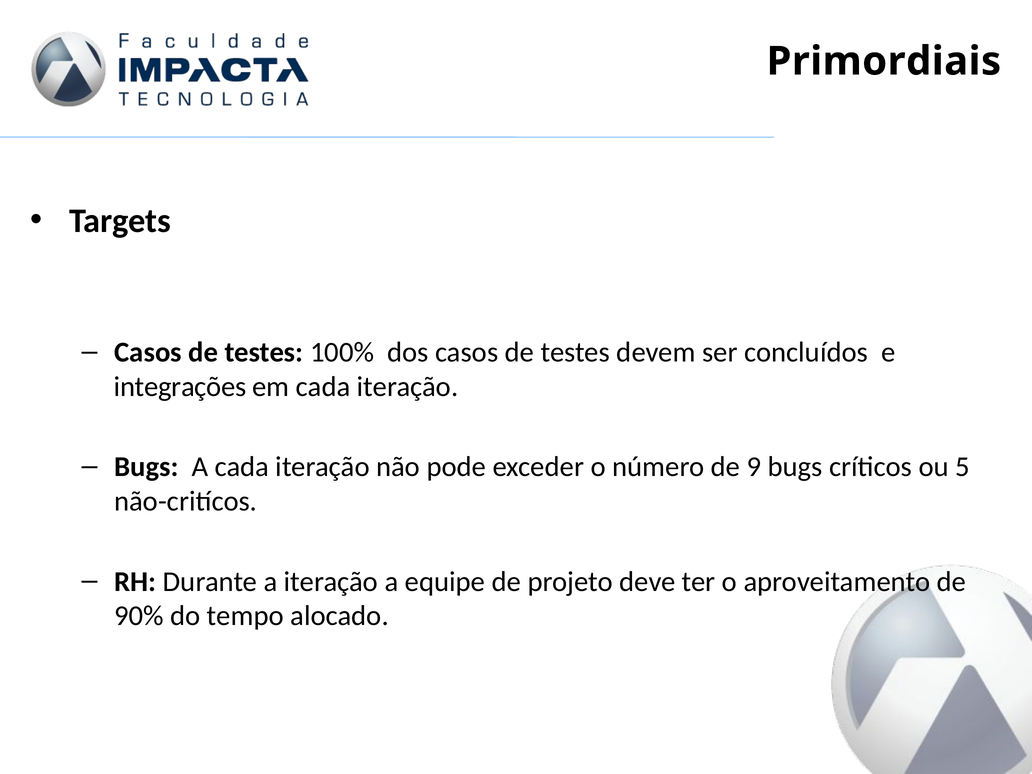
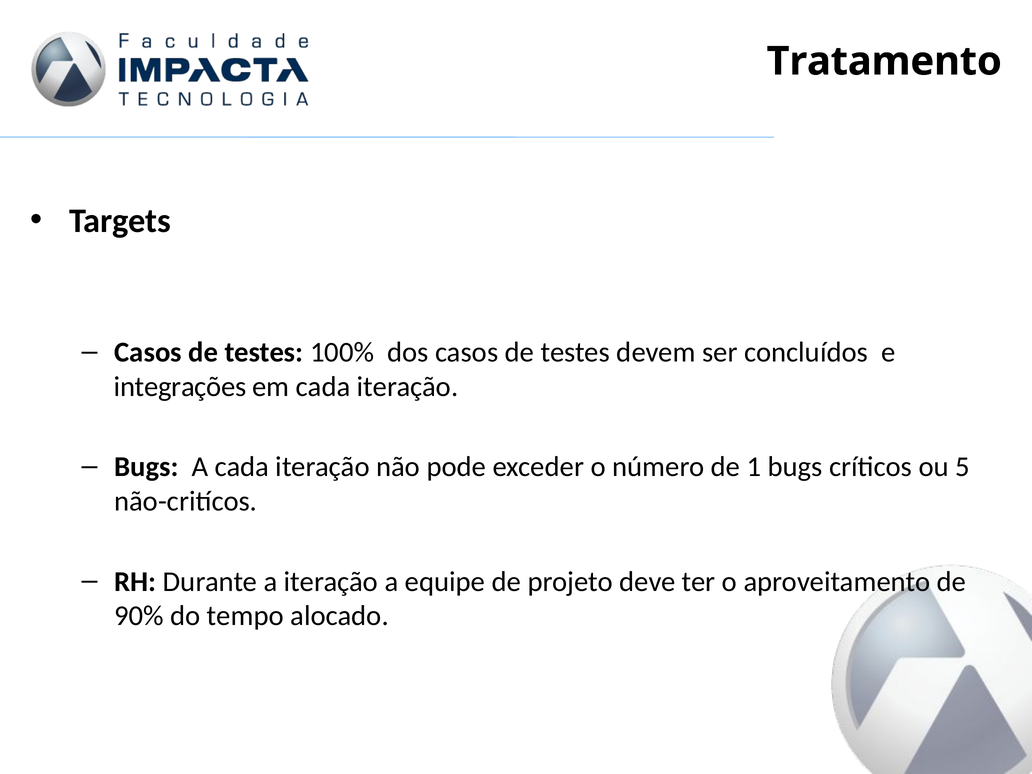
Primordiais: Primordiais -> Tratamento
9: 9 -> 1
